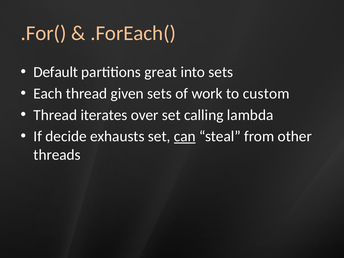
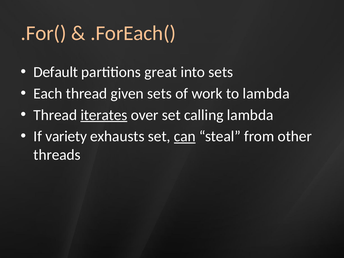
to custom: custom -> lambda
iterates underline: none -> present
decide: decide -> variety
